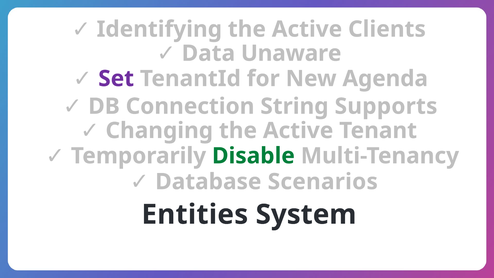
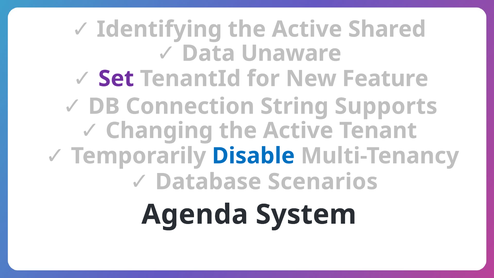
Clients: Clients -> Shared
Agenda: Agenda -> Feature
Disable colour: green -> blue
Entities: Entities -> Agenda
